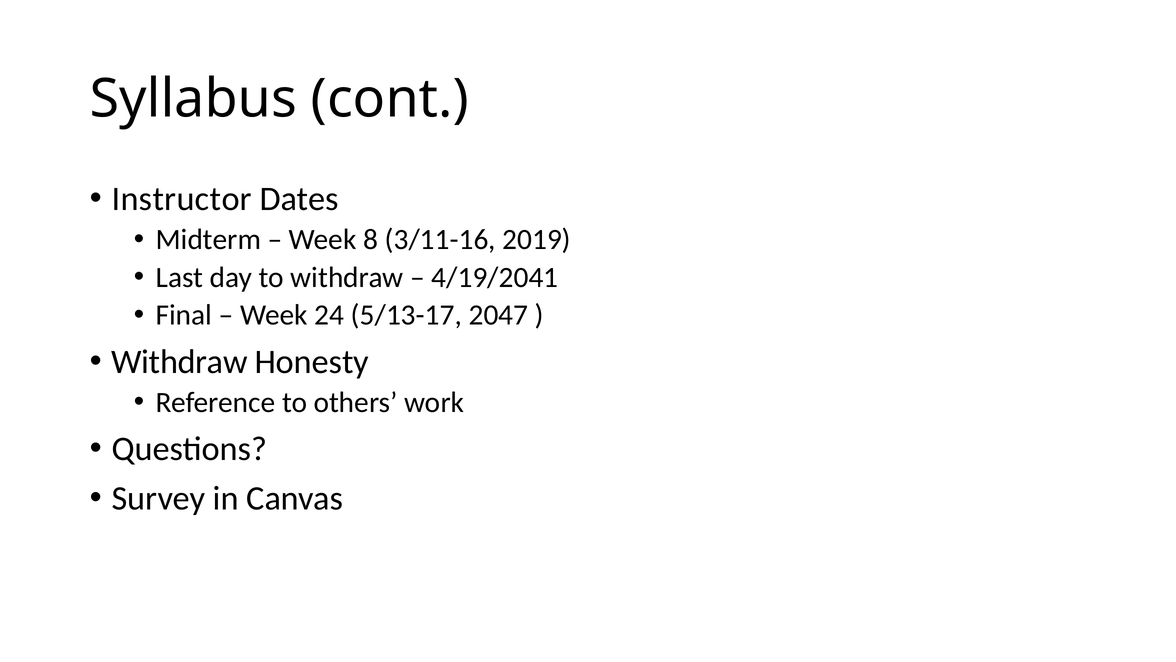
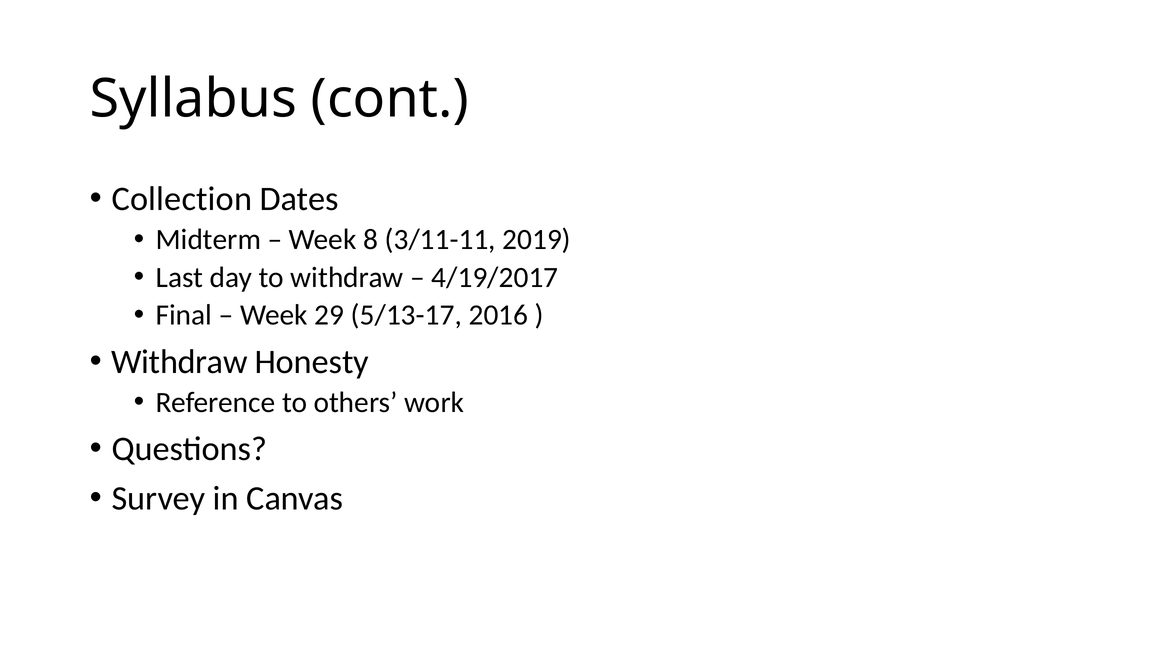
Instructor: Instructor -> Collection
3/11-16: 3/11-16 -> 3/11-11
4/19/2041: 4/19/2041 -> 4/19/2017
24: 24 -> 29
2047: 2047 -> 2016
